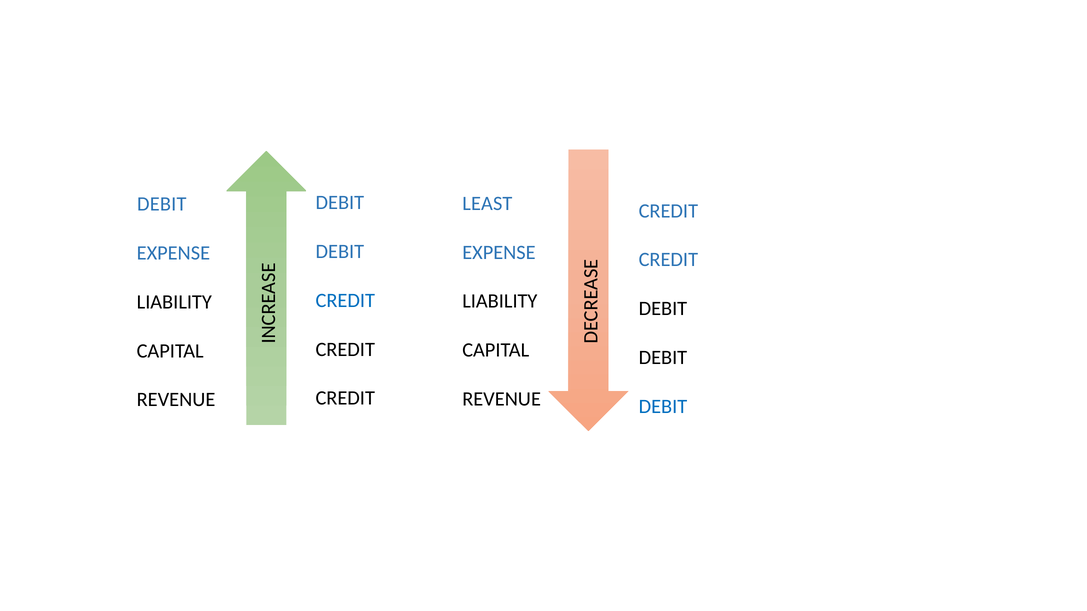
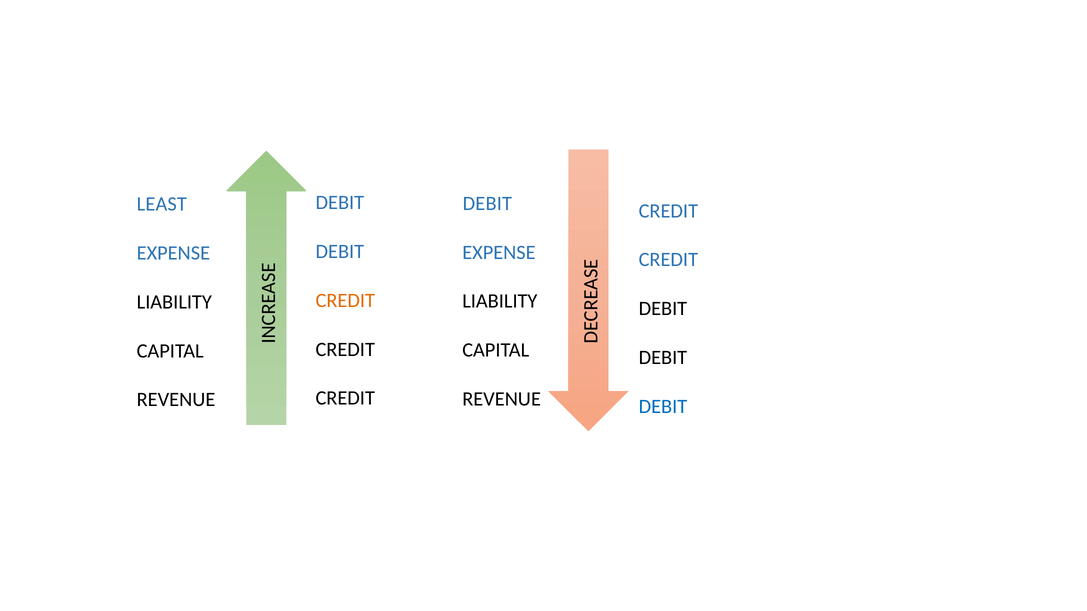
LEAST at (487, 204): LEAST -> DEBIT
DEBIT at (162, 204): DEBIT -> LEAST
CREDIT at (345, 301) colour: blue -> orange
